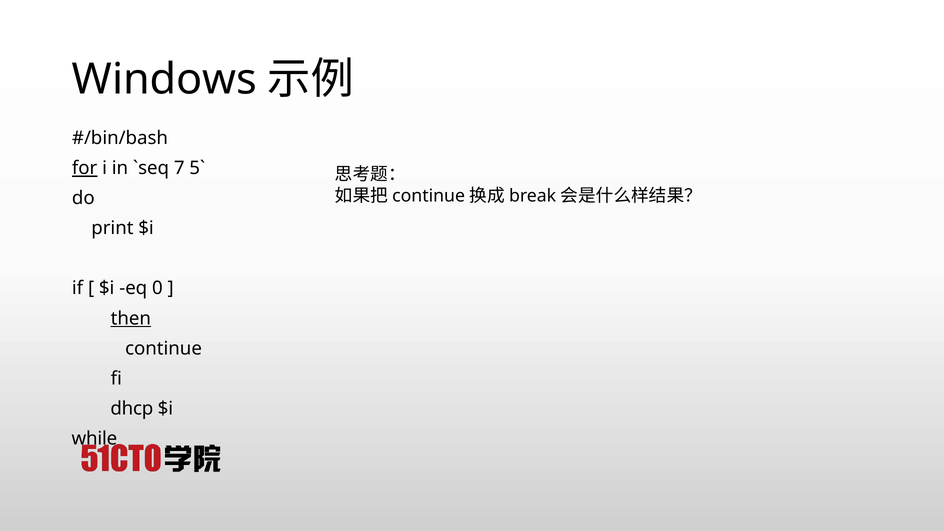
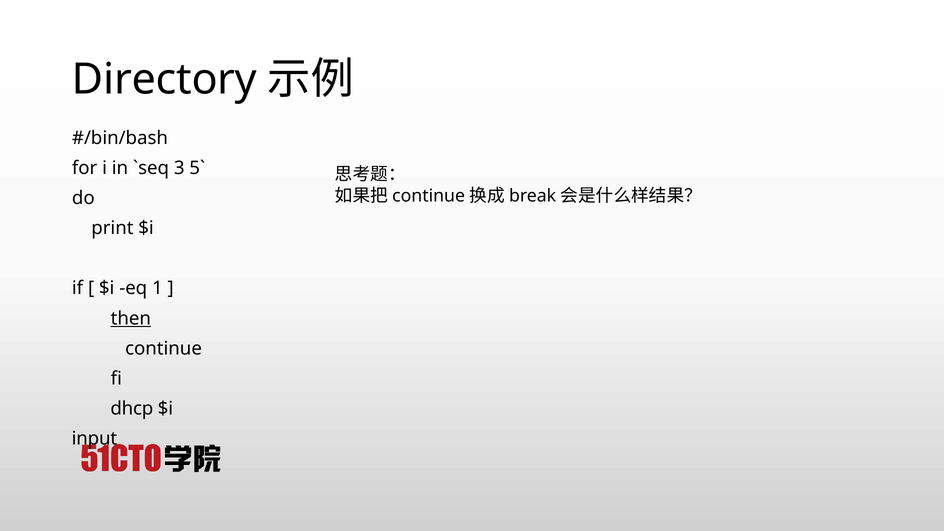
Windows: Windows -> Directory
for underline: present -> none
7: 7 -> 3
0: 0 -> 1
while: while -> input
